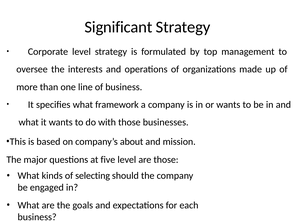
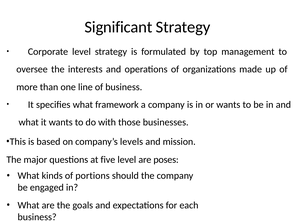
about: about -> levels
are those: those -> poses
selecting: selecting -> portions
